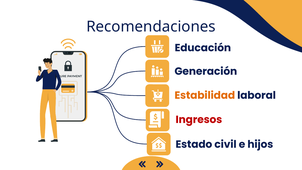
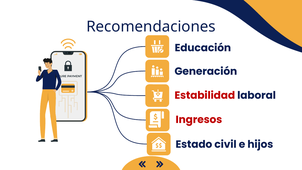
Estabilidad colour: orange -> red
